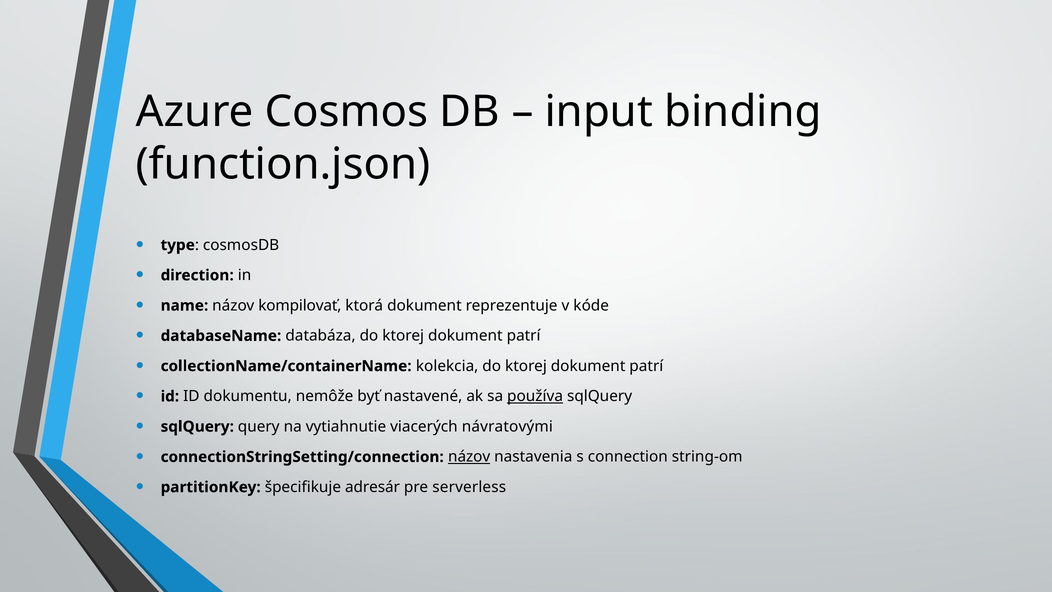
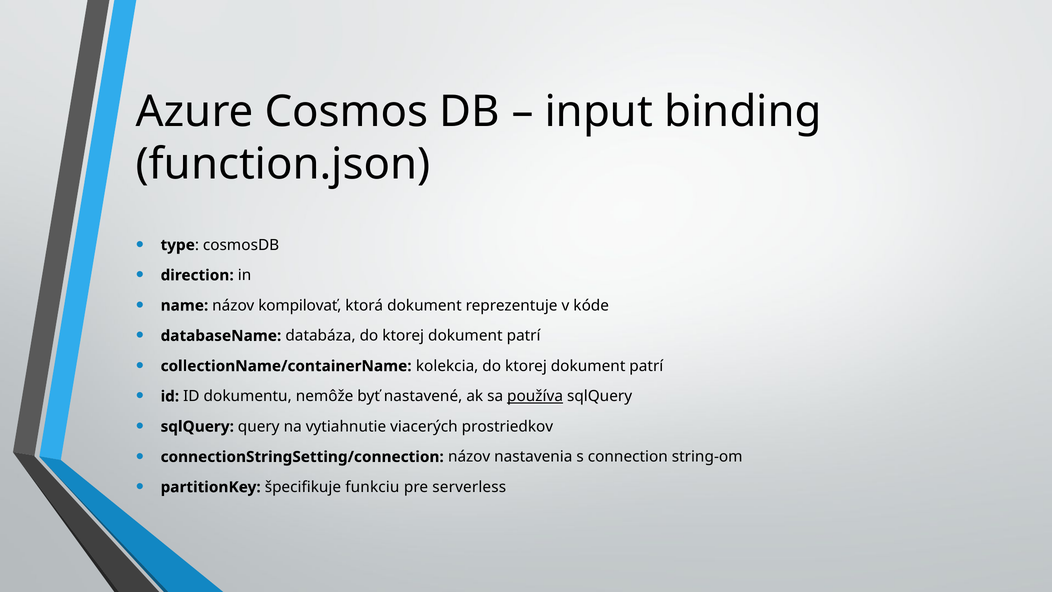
návratovými: návratovými -> prostriedkov
názov at (469, 457) underline: present -> none
adresár: adresár -> funkciu
